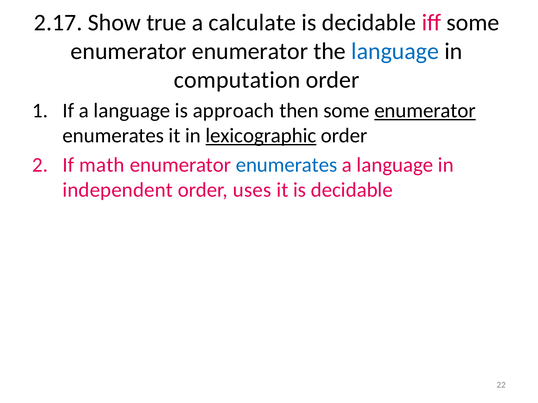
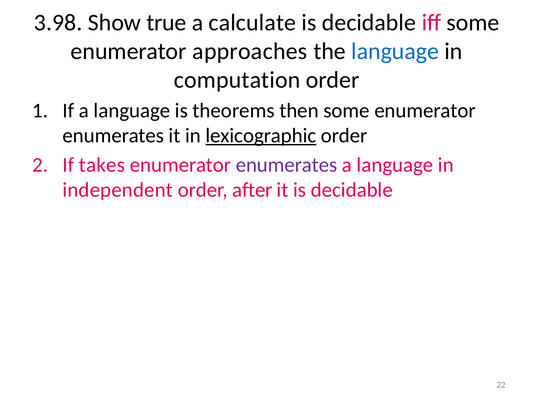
2.17: 2.17 -> 3.98
enumerator enumerator: enumerator -> approaches
approach: approach -> theorems
enumerator at (425, 111) underline: present -> none
math: math -> takes
enumerates at (286, 165) colour: blue -> purple
uses: uses -> after
